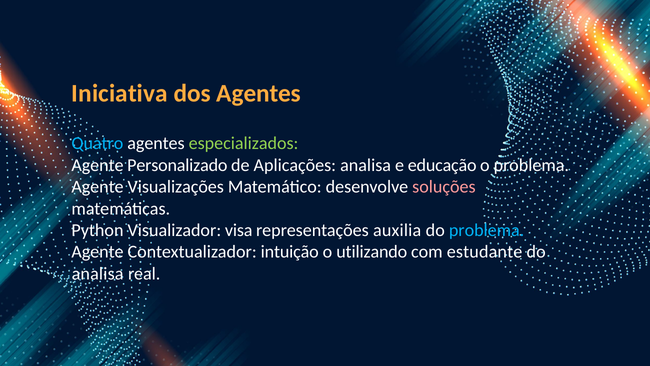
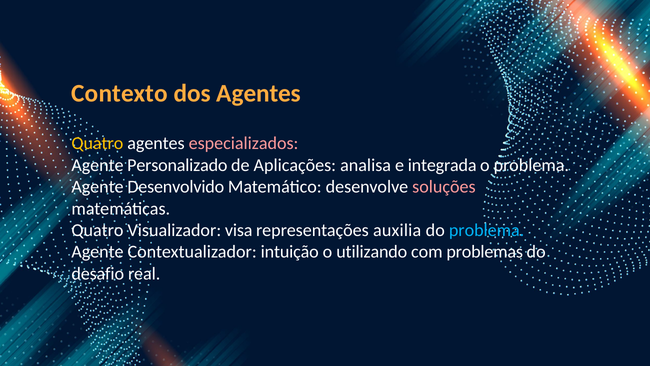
Iniciativa: Iniciativa -> Contexto
Quatro at (97, 143) colour: light blue -> yellow
especializados colour: light green -> pink
educação: educação -> integrada
Visualizações: Visualizações -> Desenvolvido
Python at (97, 230): Python -> Quatro
estudante: estudante -> problemas
analisa at (98, 273): analisa -> desafio
